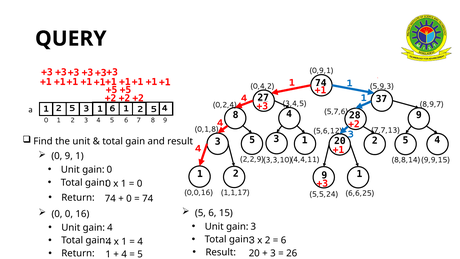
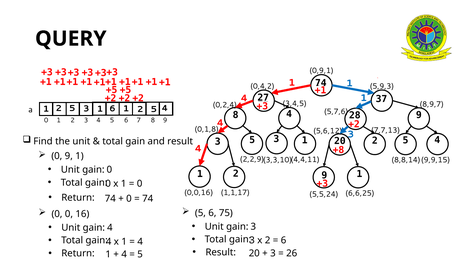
+1 at (338, 150): +1 -> +8
15: 15 -> 75
